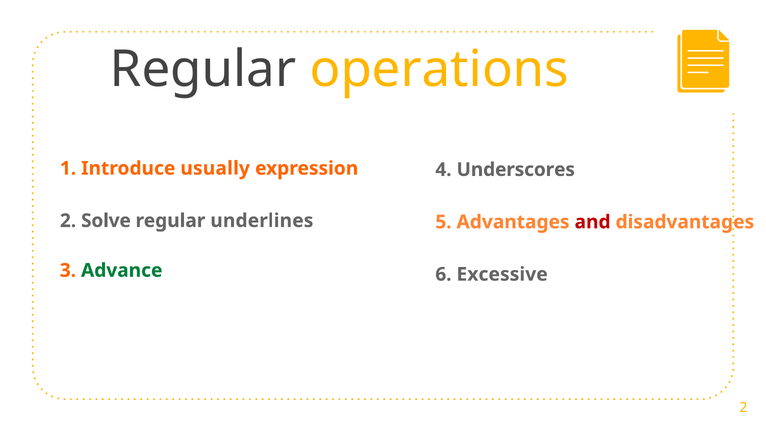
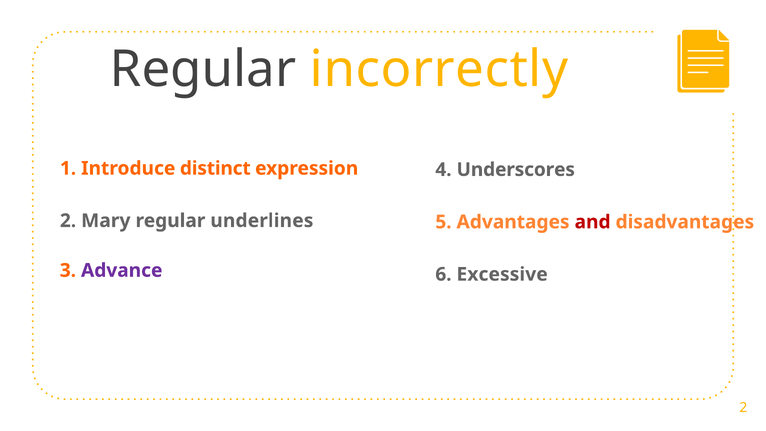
operations: operations -> incorrectly
usually: usually -> distinct
Solve: Solve -> Mary
Advance colour: green -> purple
